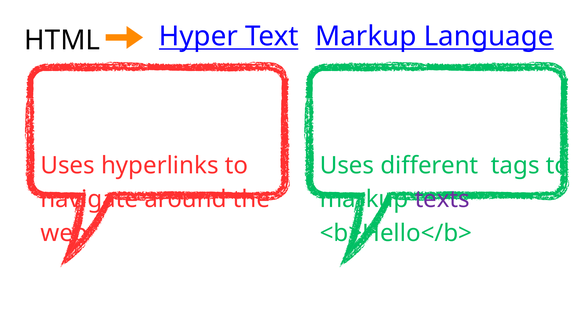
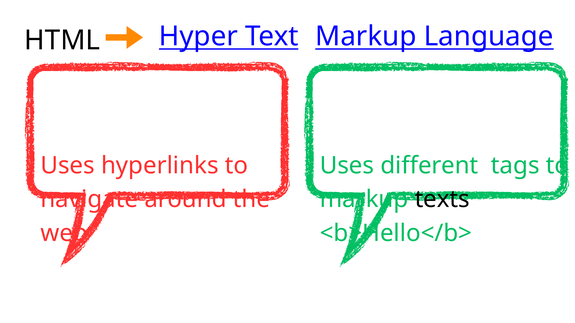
texts colour: purple -> black
